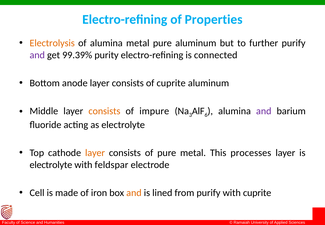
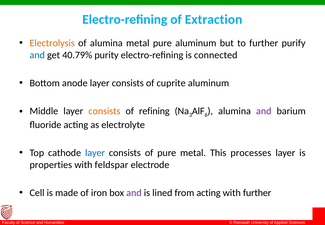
Properties: Properties -> Extraction
and at (37, 55) colour: purple -> blue
99.39%: 99.39% -> 40.79%
impure: impure -> refining
layer at (95, 153) colour: orange -> blue
electrolyte at (51, 165): electrolyte -> properties
and at (134, 193) colour: orange -> purple
from purify: purify -> acting
with cuprite: cuprite -> further
